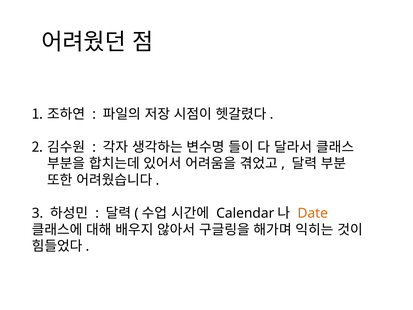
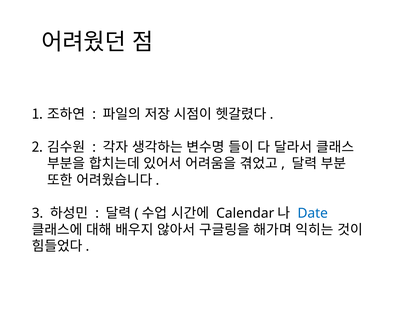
Date colour: orange -> blue
